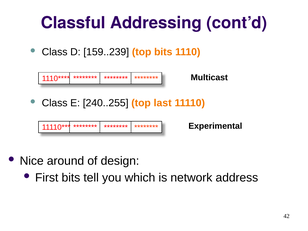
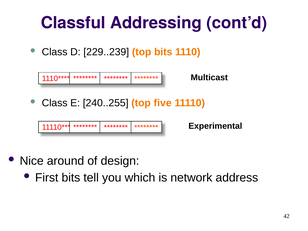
159..239: 159..239 -> 229..239
last: last -> five
